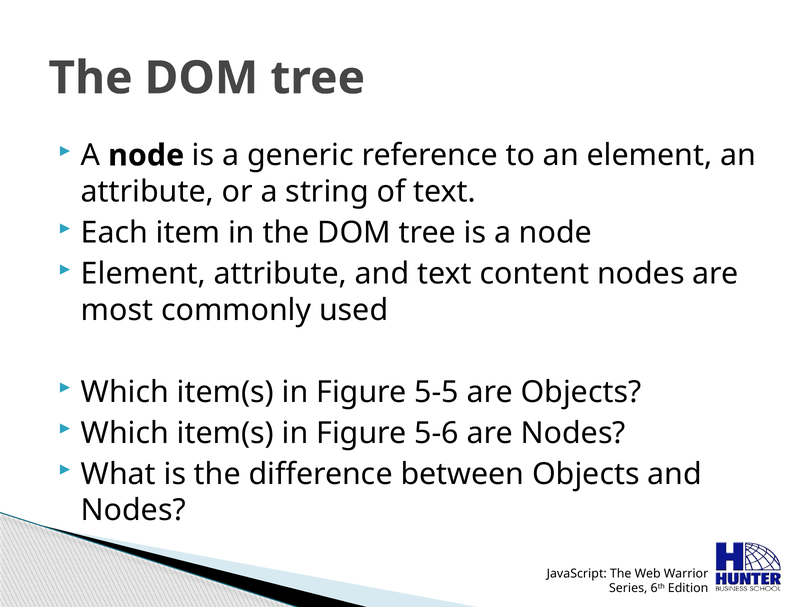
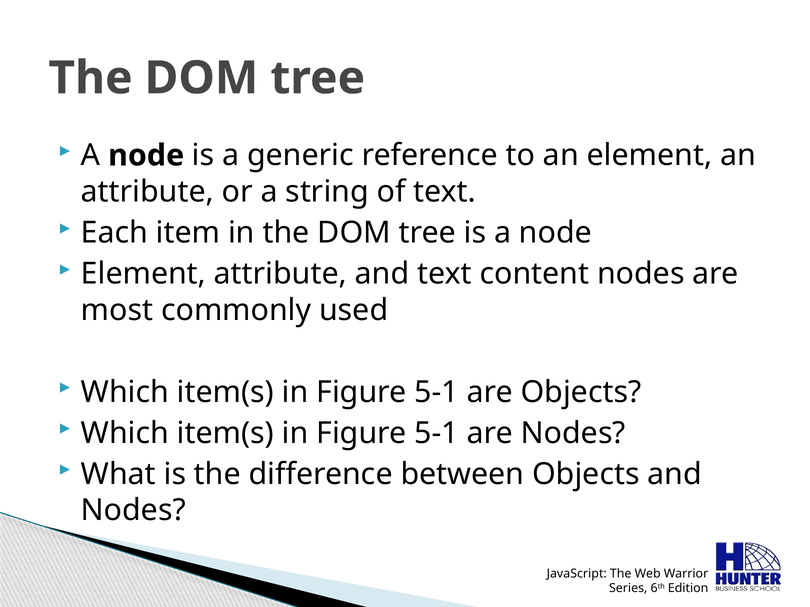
5-5 at (437, 392): 5-5 -> 5-1
5-6 at (437, 433): 5-6 -> 5-1
